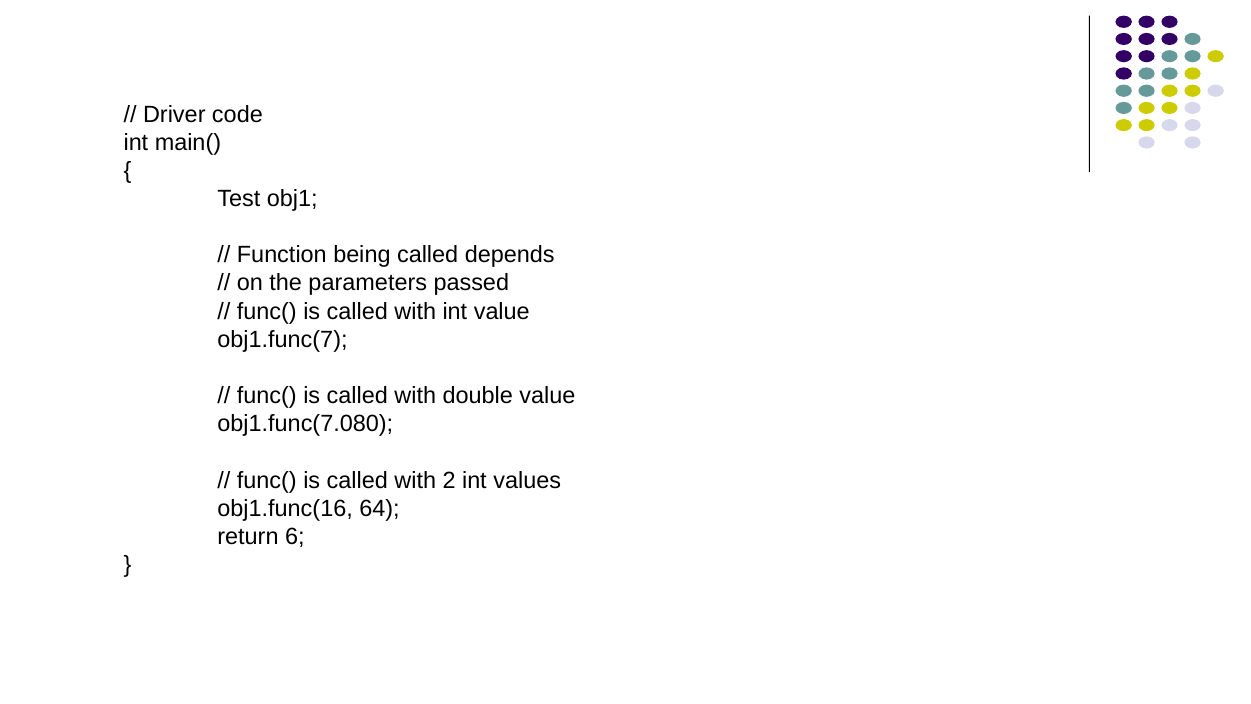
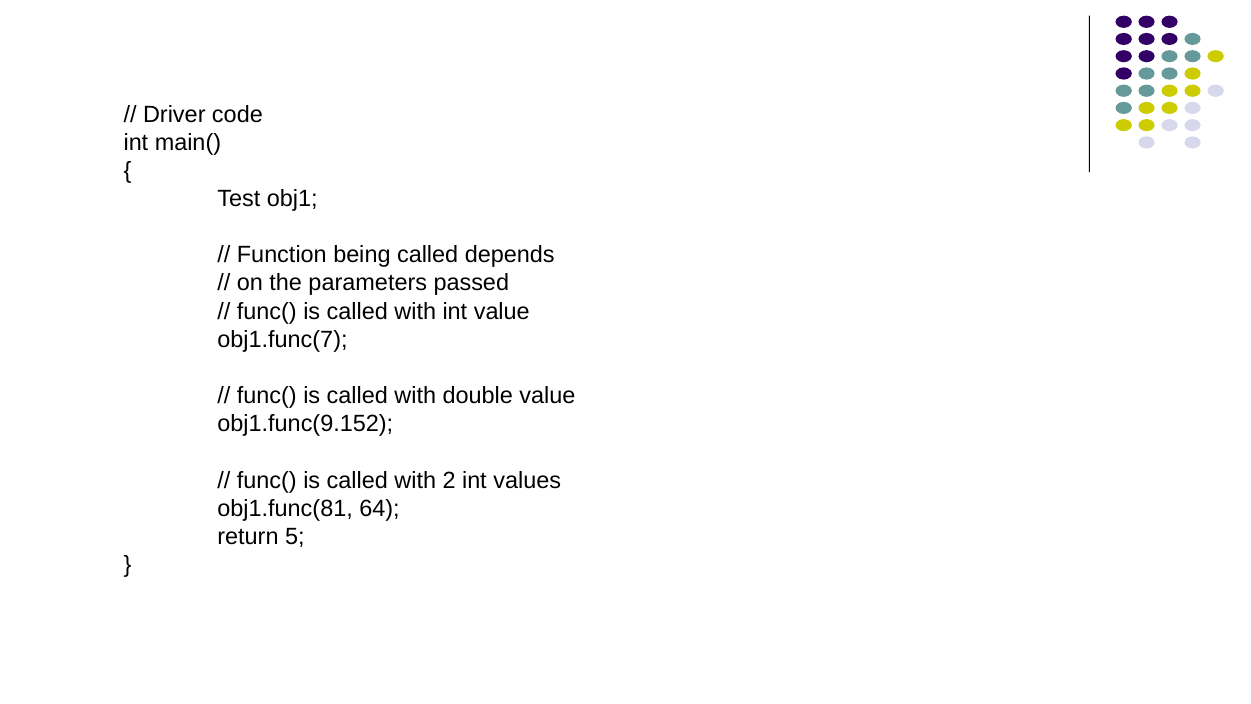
obj1.func(7.080: obj1.func(7.080 -> obj1.func(9.152
obj1.func(16: obj1.func(16 -> obj1.func(81
6: 6 -> 5
